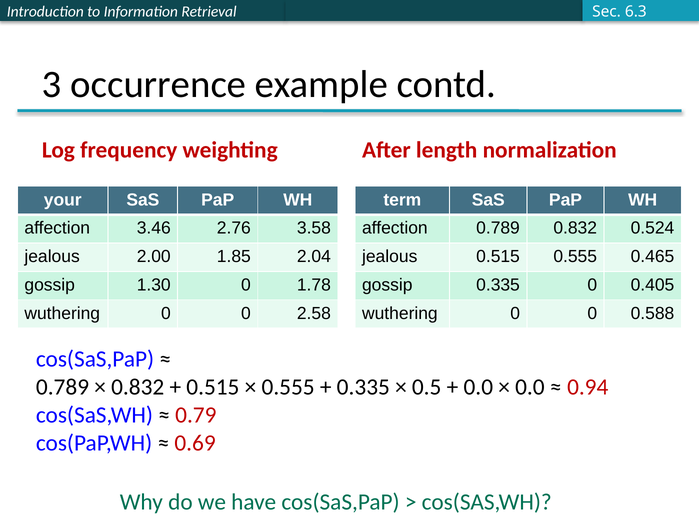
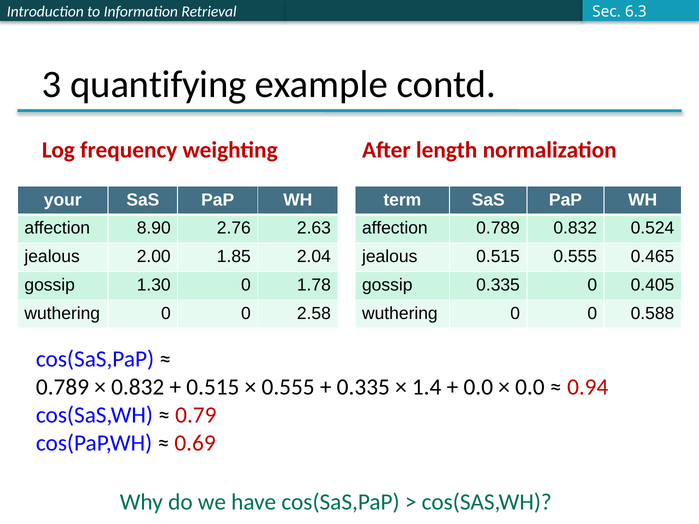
occurrence: occurrence -> quantifying
3.46: 3.46 -> 8.90
3.58: 3.58 -> 2.63
0.5: 0.5 -> 1.4
